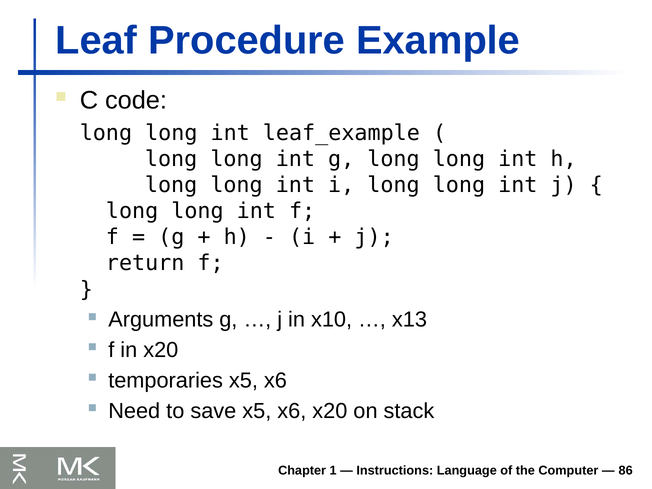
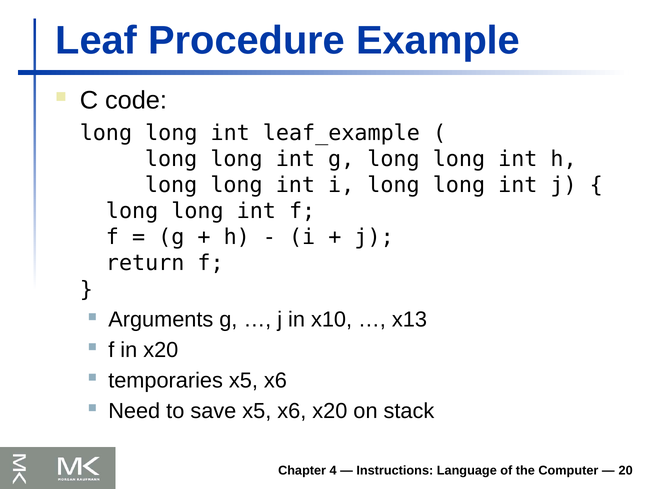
1: 1 -> 4
86: 86 -> 20
